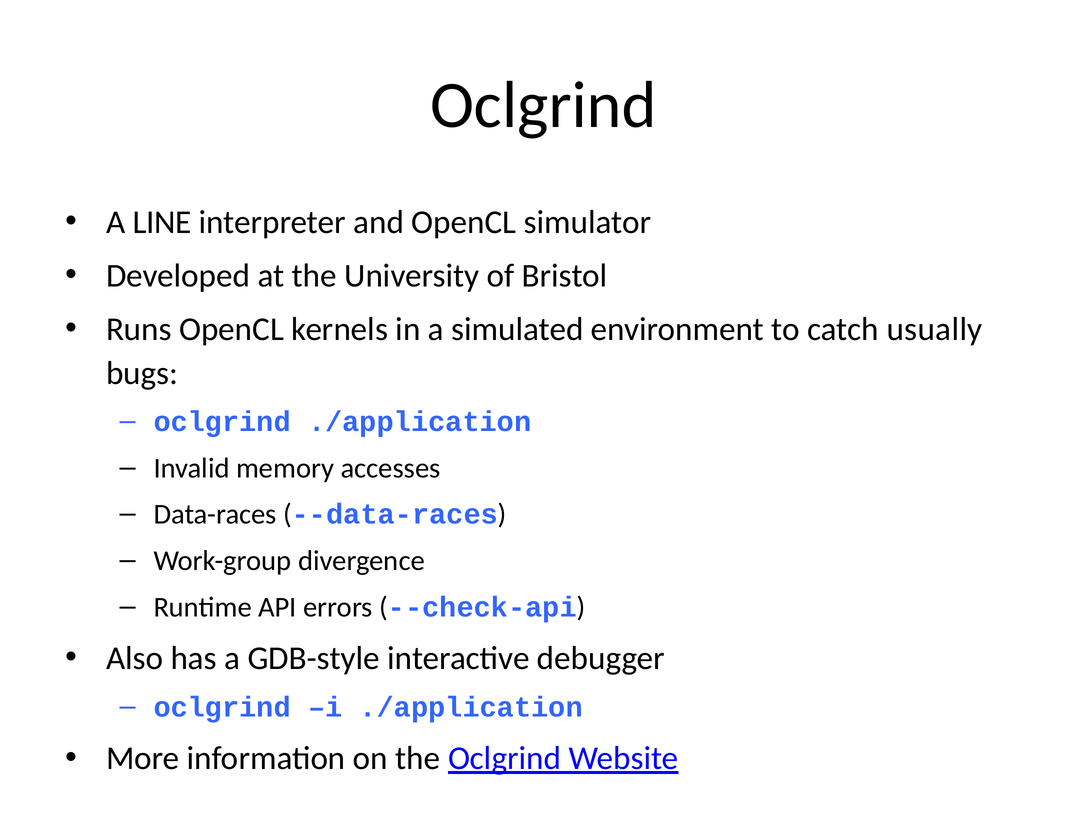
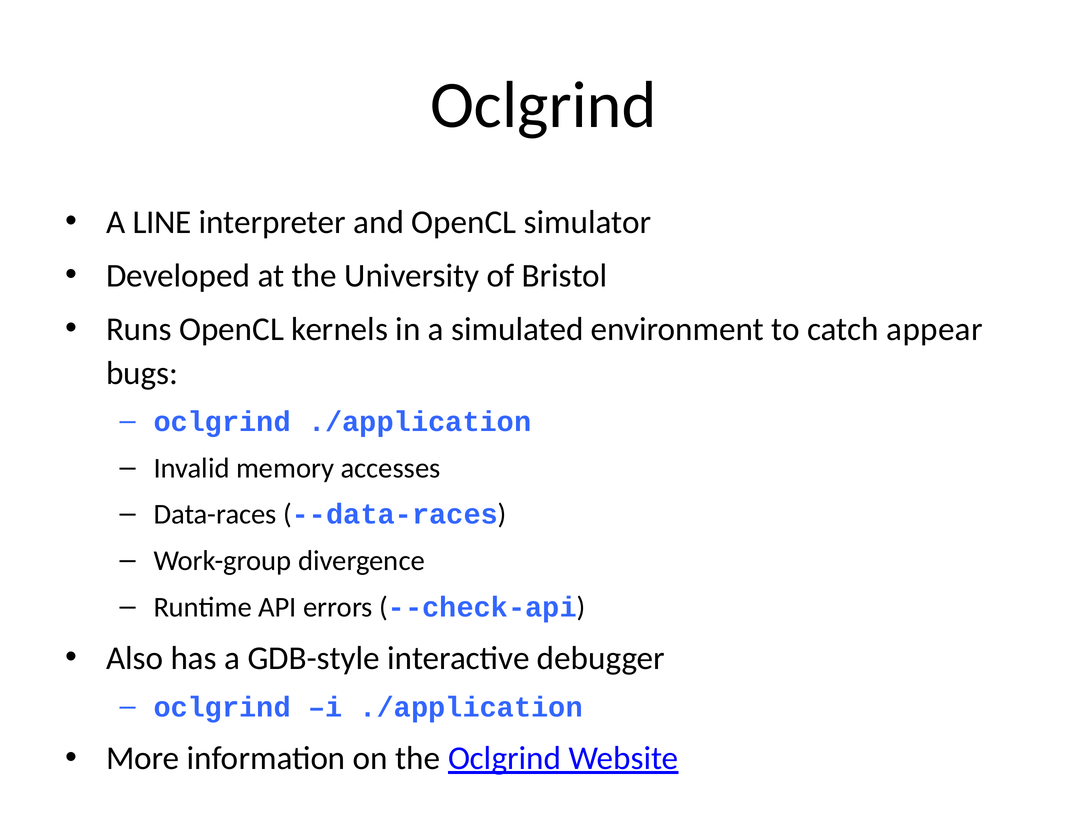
usually: usually -> appear
